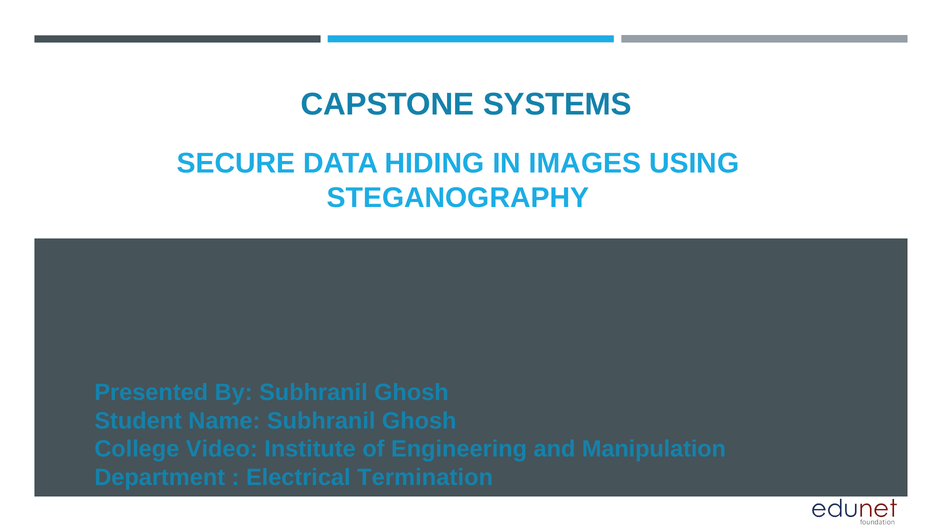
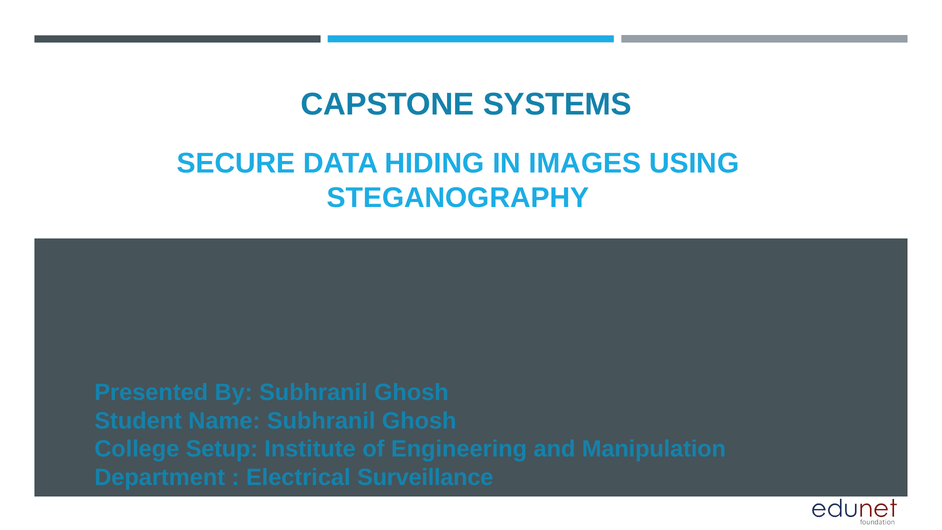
Video: Video -> Setup
Termination: Termination -> Surveillance
